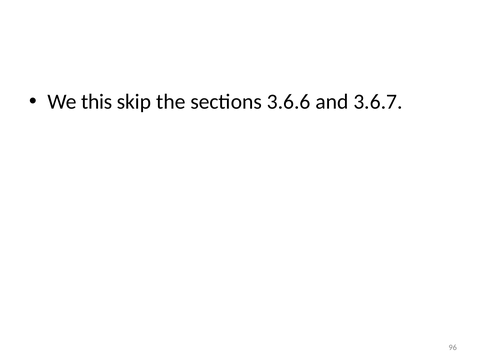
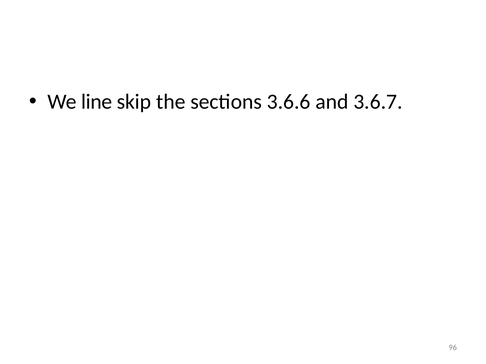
this: this -> line
